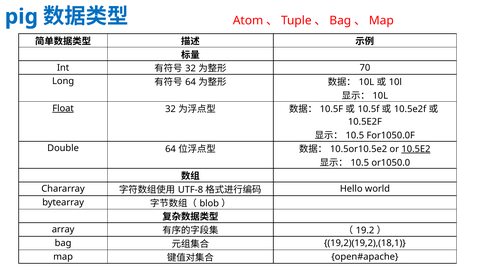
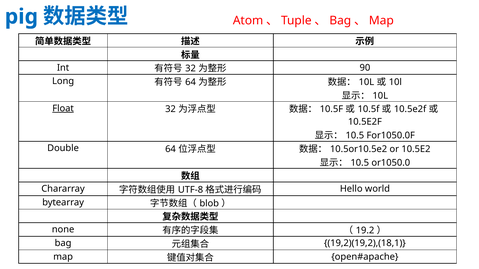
70: 70 -> 90
10.5E2 underline: present -> none
array: array -> none
